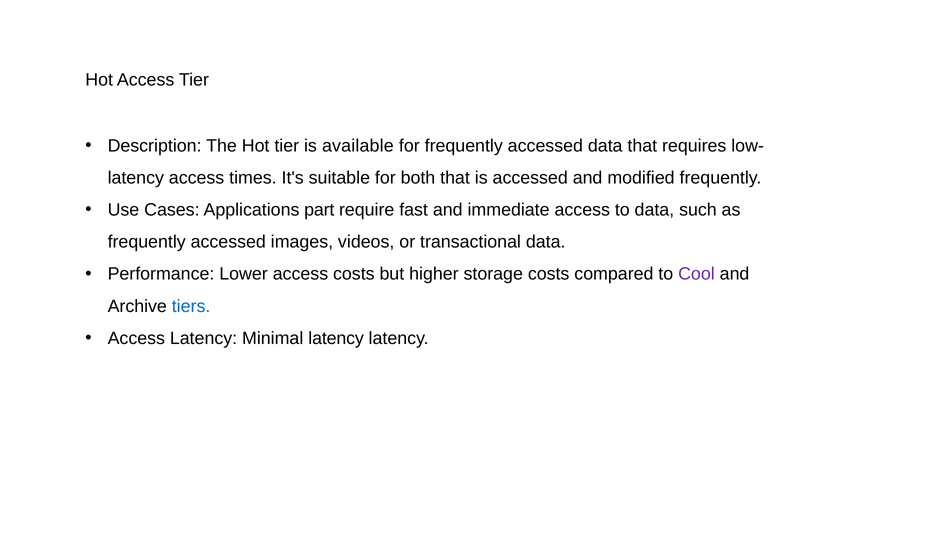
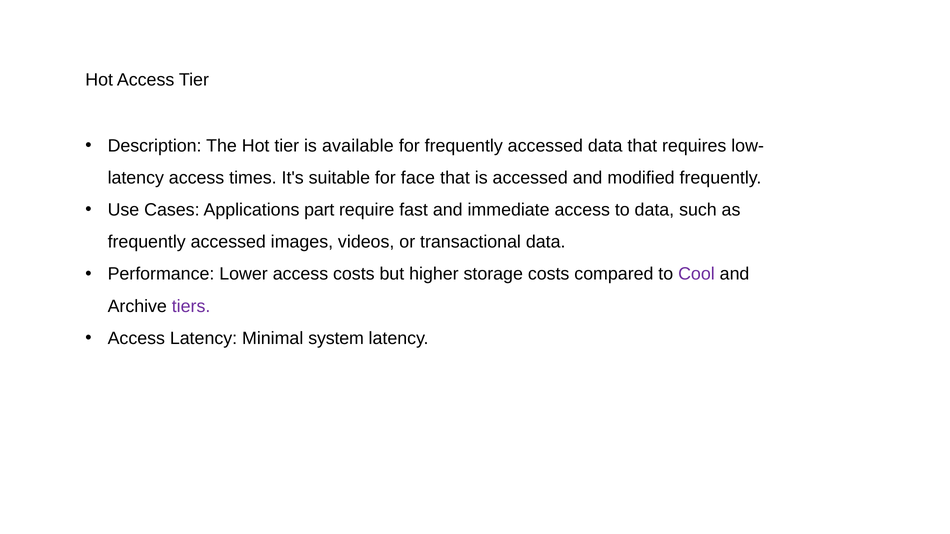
both: both -> face
tiers colour: blue -> purple
Minimal latency: latency -> system
